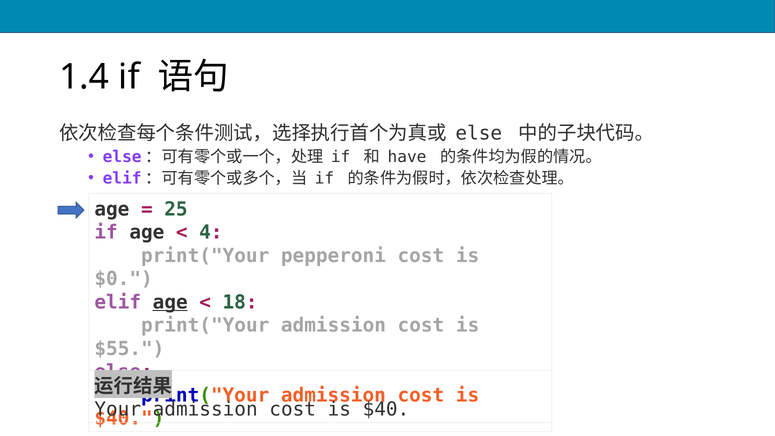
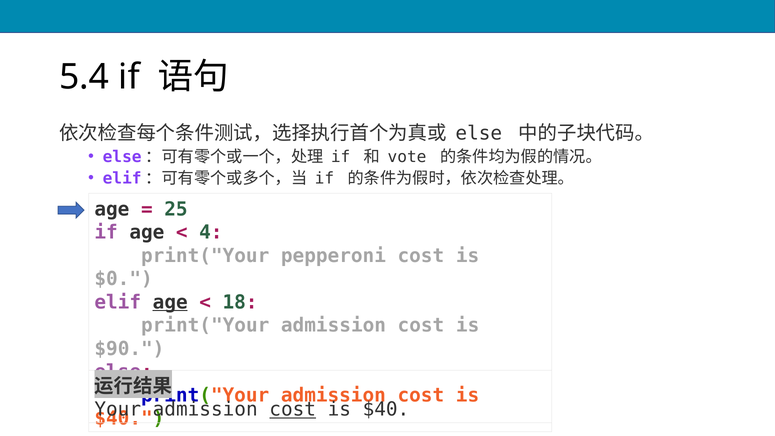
1.4: 1.4 -> 5.4
have: have -> vote
$55: $55 -> $90
cost at (293, 409) underline: none -> present
